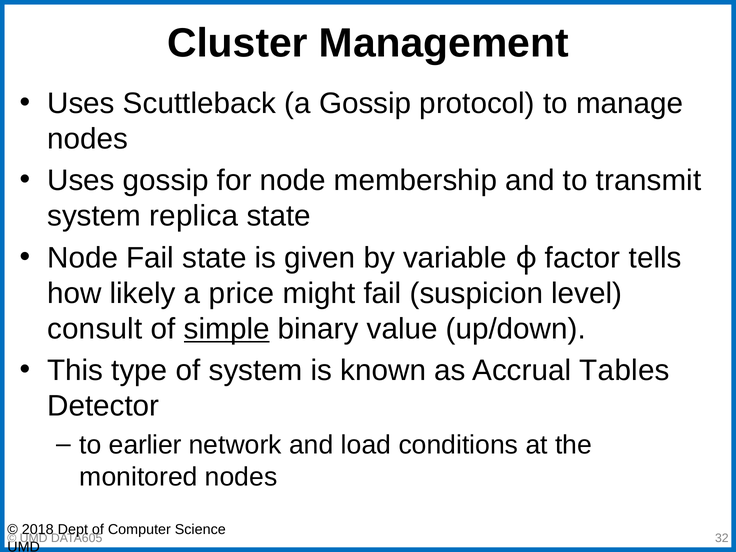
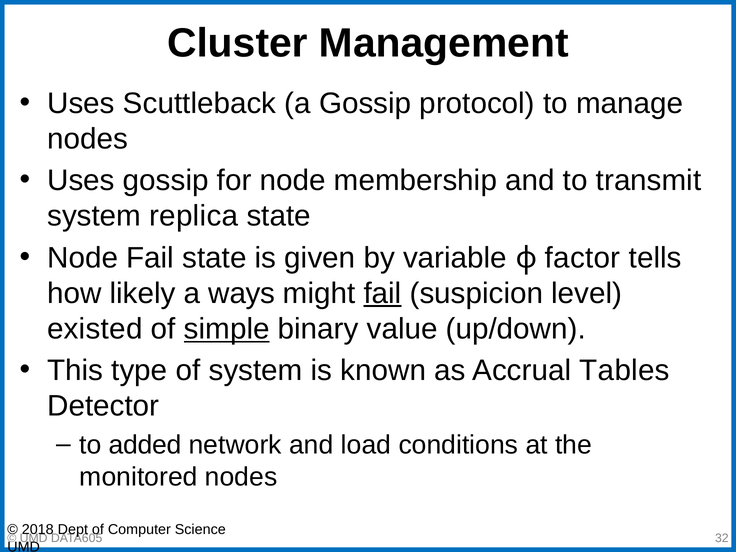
price: price -> ways
fail at (382, 293) underline: none -> present
consult: consult -> existed
earlier: earlier -> added
